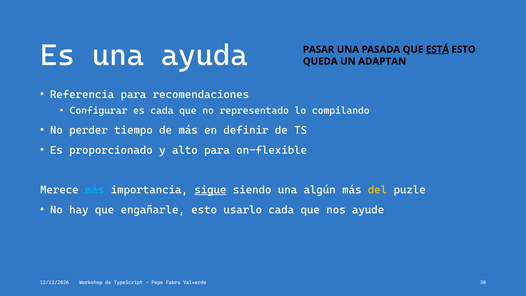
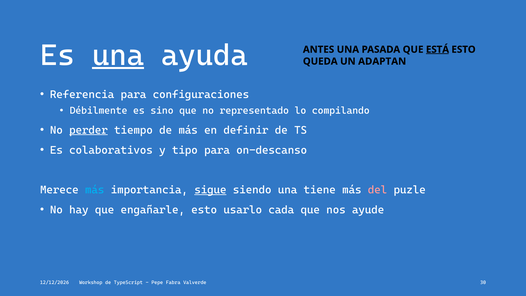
una at (118, 55) underline: none -> present
PASAR: PASAR -> ANTES
recomendaciones: recomendaciones -> configuraciones
Configurar: Configurar -> Débilmente
es cada: cada -> sino
perder underline: none -> present
proporcionado: proporcionado -> colaborativos
alto: alto -> tipo
on-flexible: on-flexible -> on-descanso
algún: algún -> tiene
del colour: yellow -> pink
